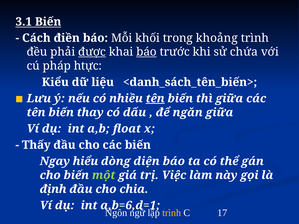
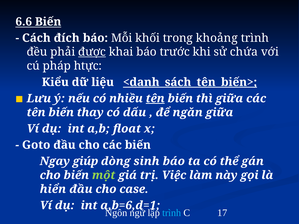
3.1: 3.1 -> 6.6
điền: điền -> đích
báo at (146, 52) underline: present -> none
<danh_sách_tên_biến> underline: none -> present
Thấy: Thấy -> Goto
hiểu: hiểu -> giúp
diện: diện -> sinh
định: định -> hiển
chia: chia -> case
trình at (172, 213) colour: yellow -> light blue
